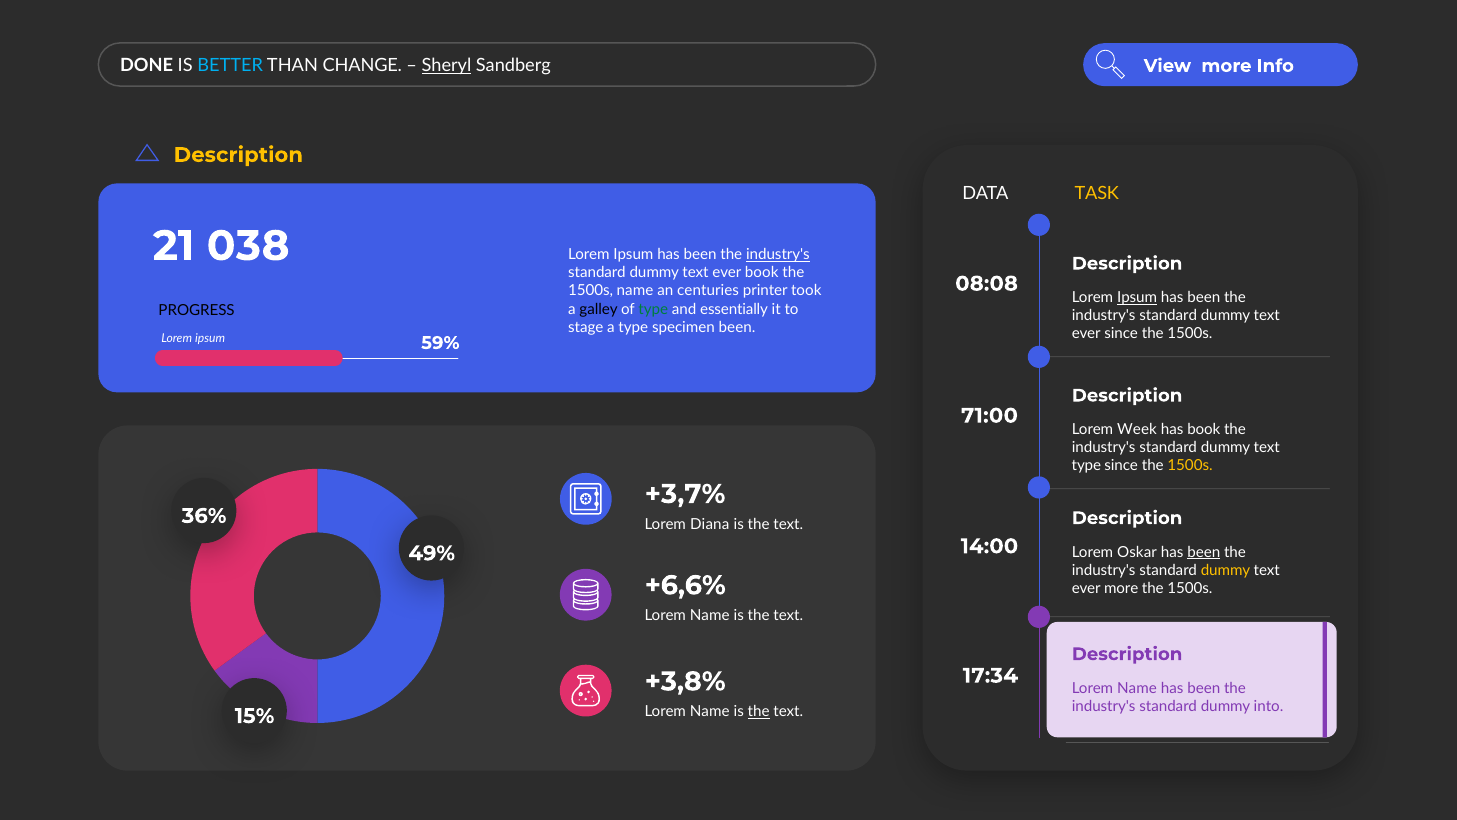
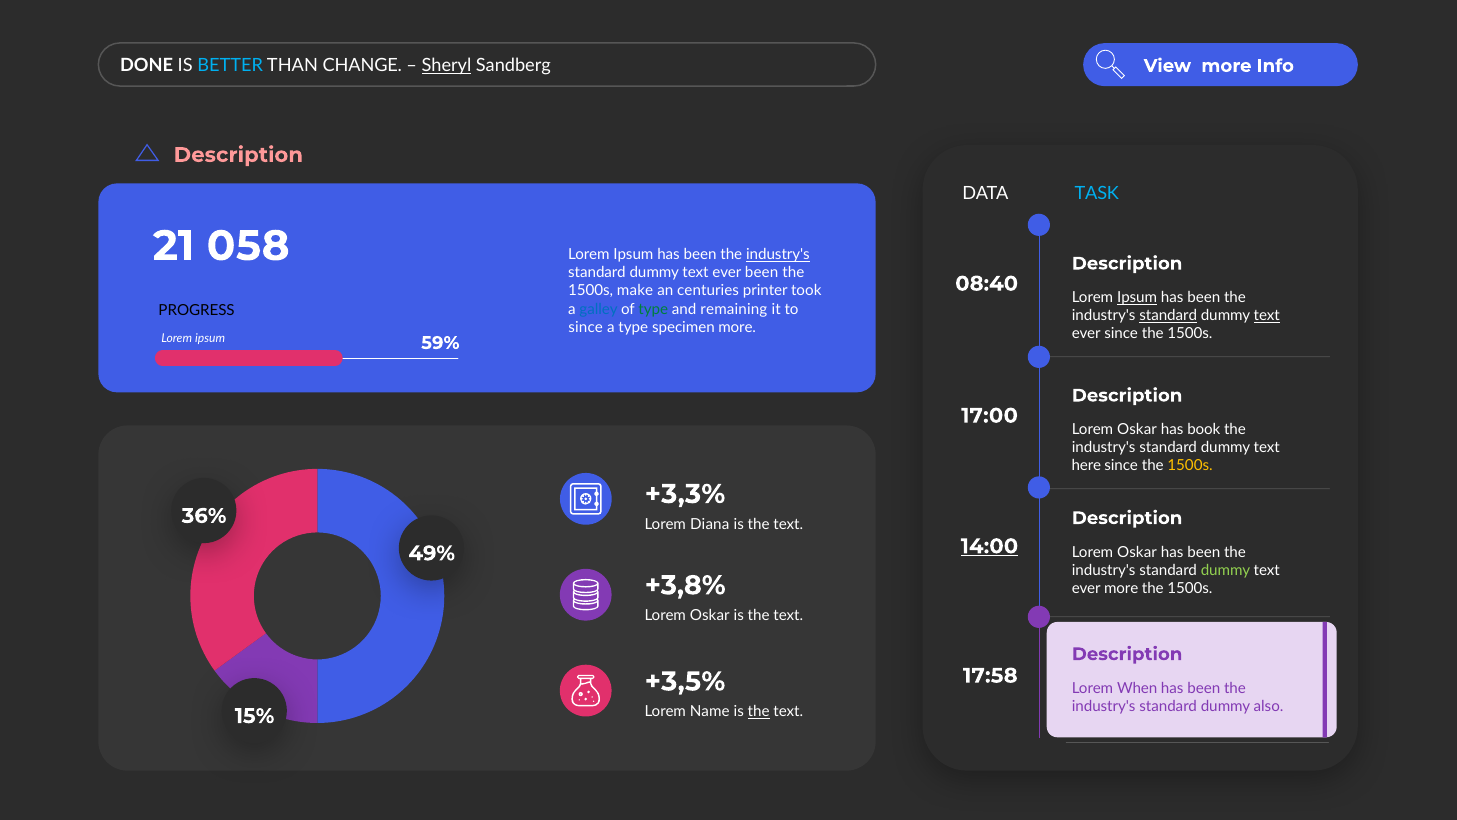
Description at (238, 155) colour: yellow -> pink
TASK colour: yellow -> light blue
038: 038 -> 058
ever book: book -> been
08:08: 08:08 -> 08:40
1500s name: name -> make
galley colour: black -> blue
essentially: essentially -> remaining
standard at (1168, 316) underline: none -> present
text at (1267, 316) underline: none -> present
stage at (586, 327): stage -> since
specimen been: been -> more
71:00: 71:00 -> 17:00
Week at (1137, 429): Week -> Oskar
type at (1086, 466): type -> here
+3,7%: +3,7% -> +3,3%
14:00 underline: none -> present
been at (1204, 552) underline: present -> none
dummy at (1226, 570) colour: yellow -> light green
+6,6%: +6,6% -> +3,8%
Name at (710, 615): Name -> Oskar
17:34: 17:34 -> 17:58
+3,8%: +3,8% -> +3,5%
Name at (1137, 688): Name -> When
into: into -> also
